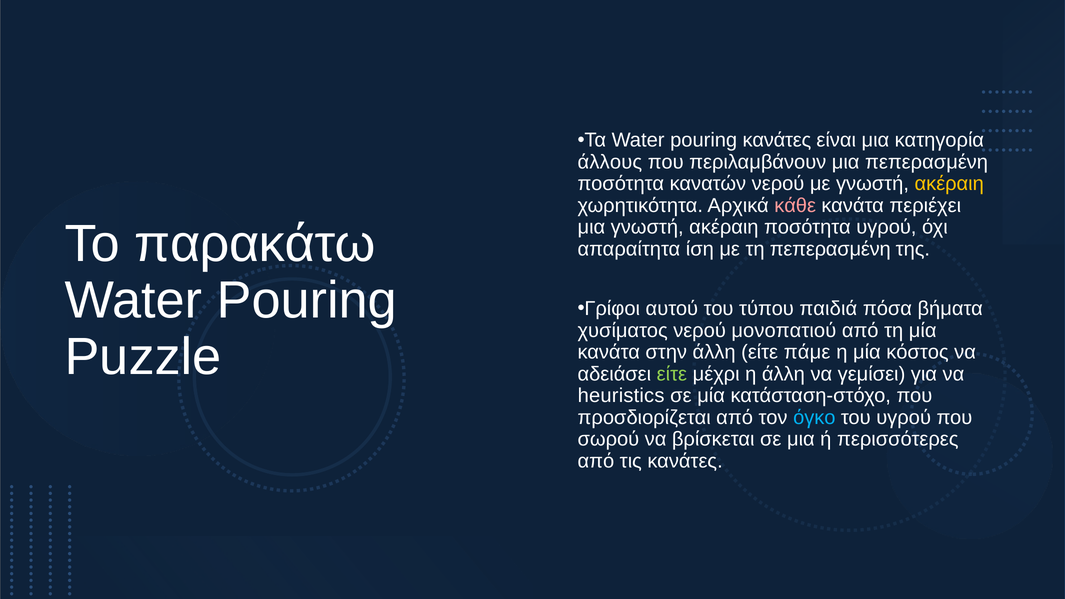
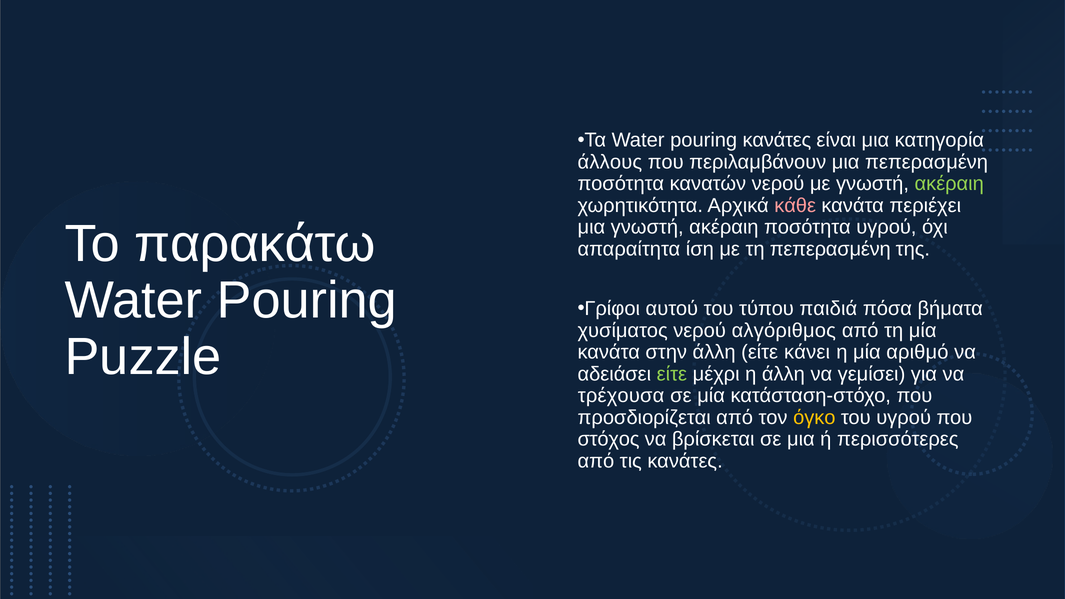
ακέραιη at (949, 184) colour: yellow -> light green
μονοπατιού: μονοπατιού -> αλγόριθμος
πάμε: πάμε -> κάνει
κόστος: κόστος -> αριθμό
heuristics: heuristics -> τρέχουσα
όγκο colour: light blue -> yellow
σωρού: σωρού -> στόχος
